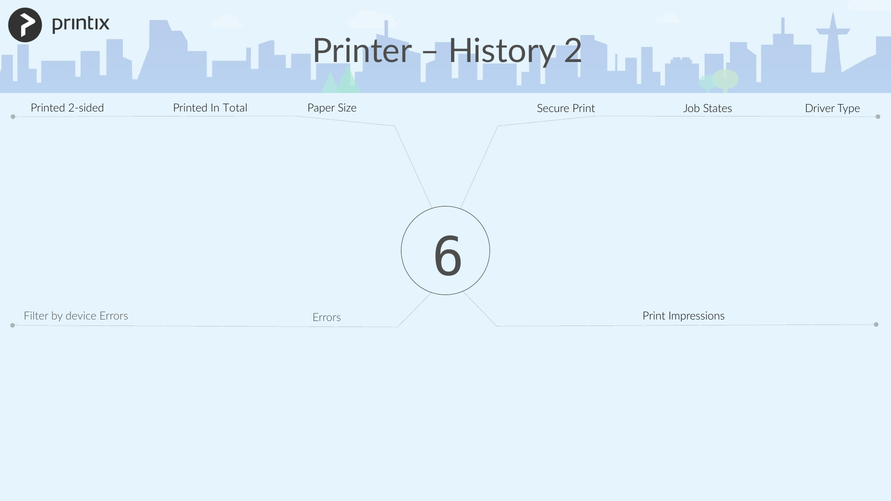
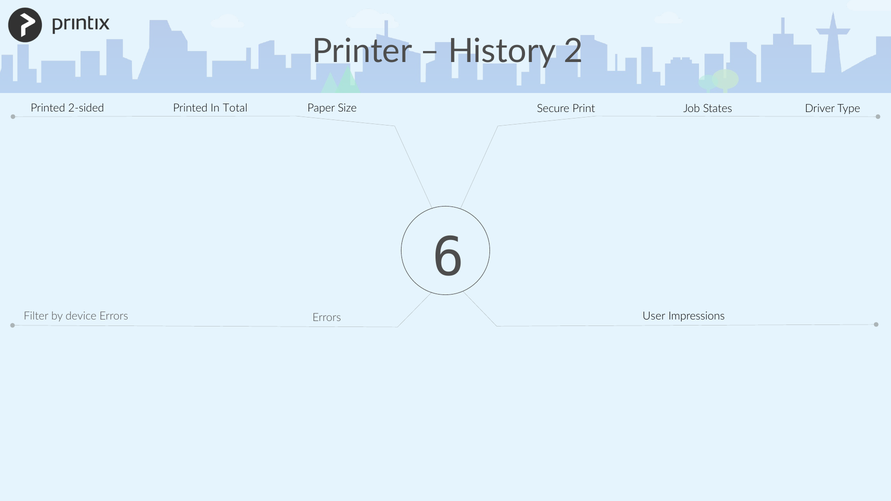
Errors Print: Print -> User
